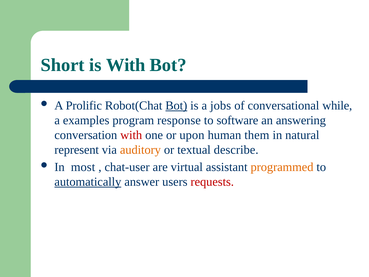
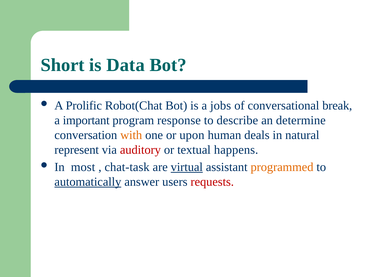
is With: With -> Data
Bot at (176, 105) underline: present -> none
while: while -> break
examples: examples -> important
software: software -> describe
answering: answering -> determine
with at (131, 135) colour: red -> orange
them: them -> deals
auditory colour: orange -> red
describe: describe -> happens
chat-user: chat-user -> chat-task
virtual underline: none -> present
